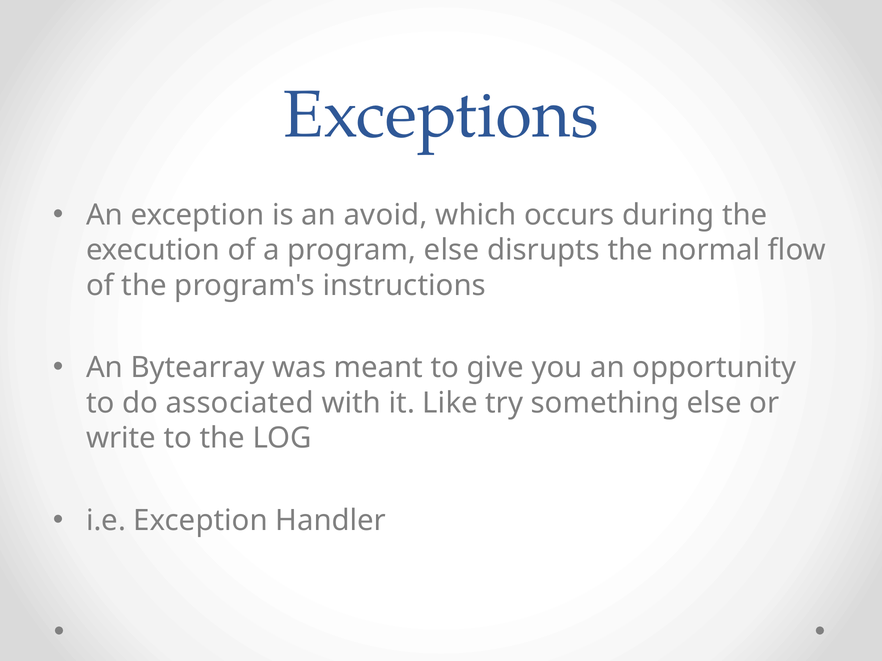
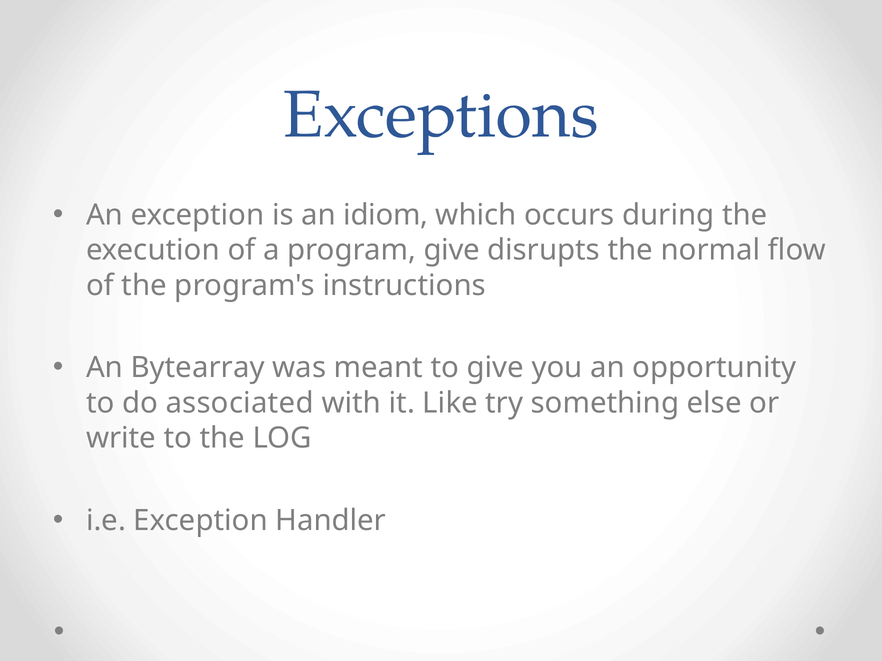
avoid: avoid -> idiom
program else: else -> give
